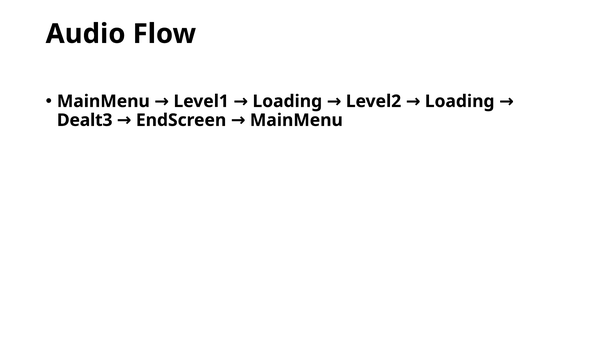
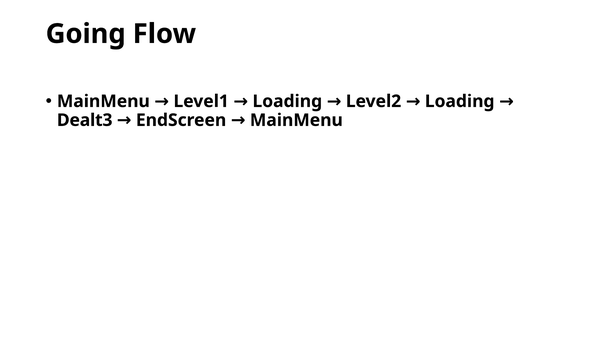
Audio: Audio -> Going
